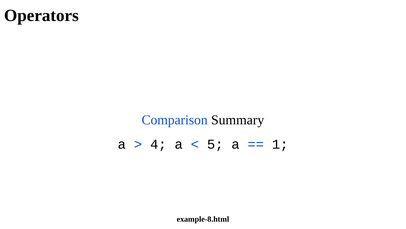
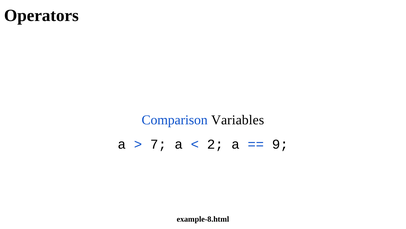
Summary: Summary -> Variables
4: 4 -> 7
5: 5 -> 2
1: 1 -> 9
